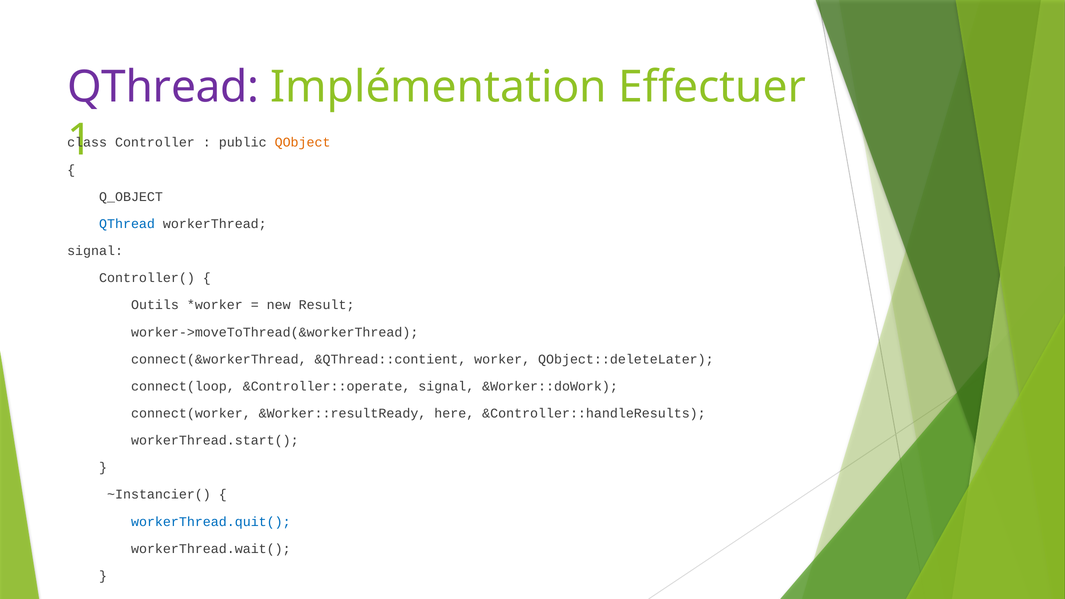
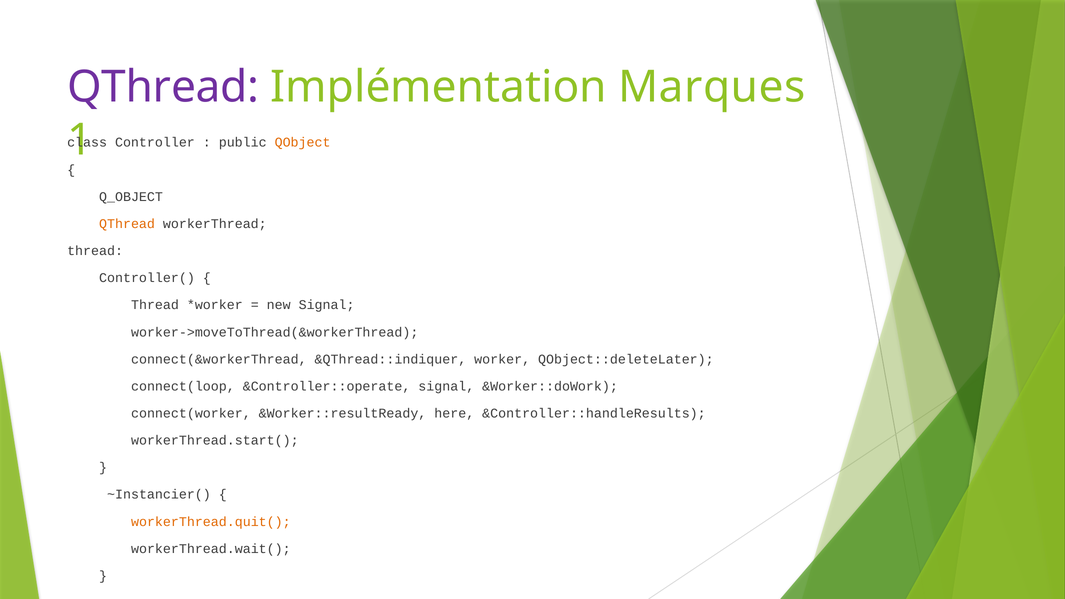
Effectuer: Effectuer -> Marques
QThread at (127, 224) colour: blue -> orange
signal at (95, 251): signal -> thread
Outils at (155, 305): Outils -> Thread
new Result: Result -> Signal
&QThread::contient: &QThread::contient -> &QThread::indiquer
workerThread.quit( colour: blue -> orange
